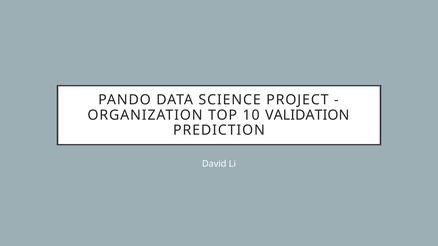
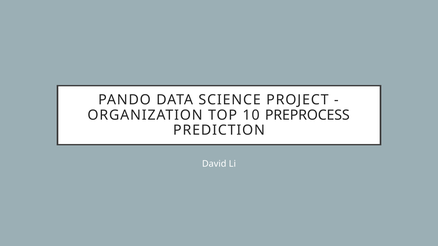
VALIDATION: VALIDATION -> PREPROCESS
